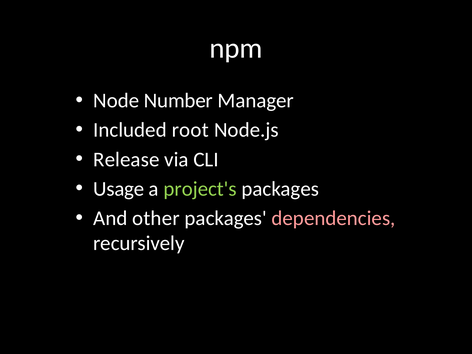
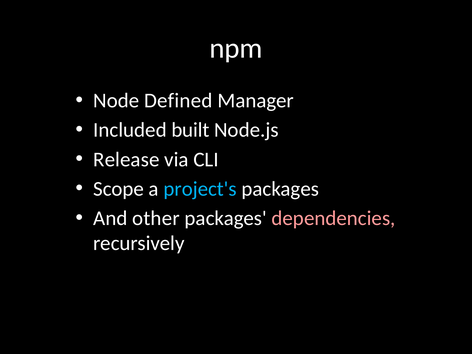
Number: Number -> Defined
root: root -> built
Usage: Usage -> Scope
project's colour: light green -> light blue
